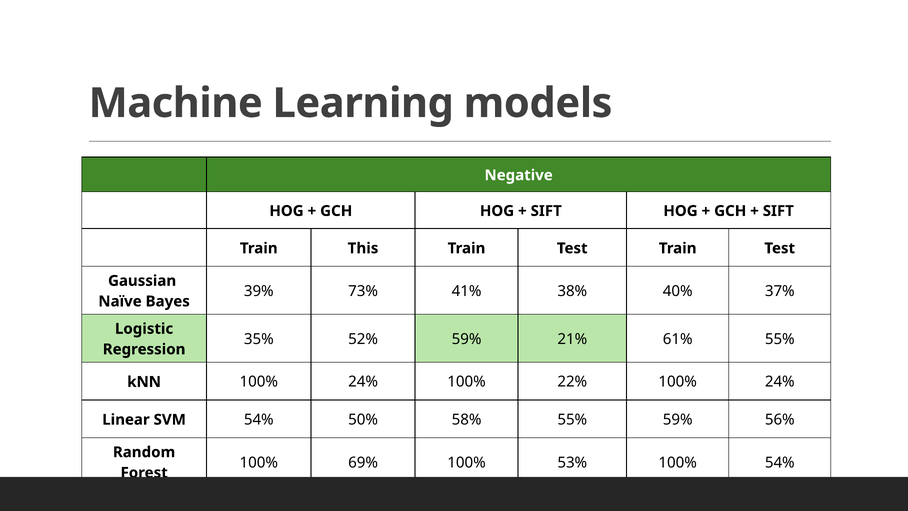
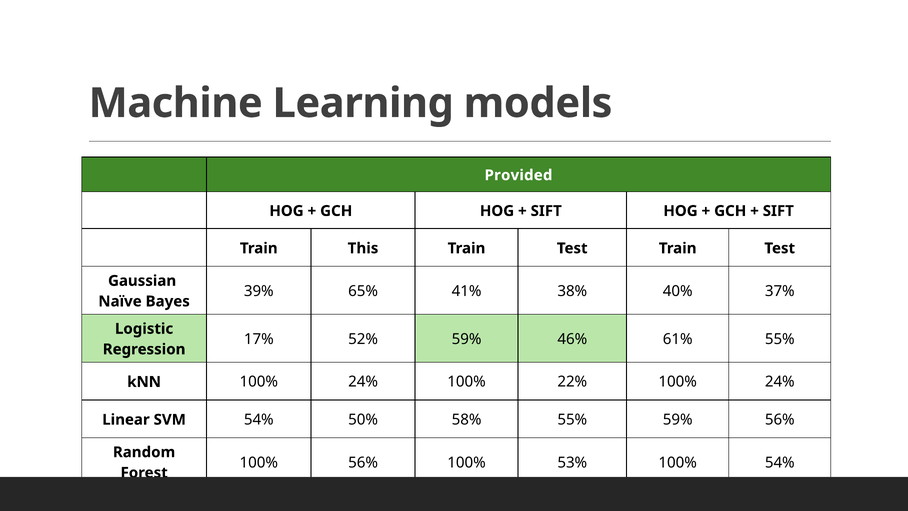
Negative: Negative -> Provided
73%: 73% -> 65%
35%: 35% -> 17%
21%: 21% -> 46%
100% 69%: 69% -> 56%
